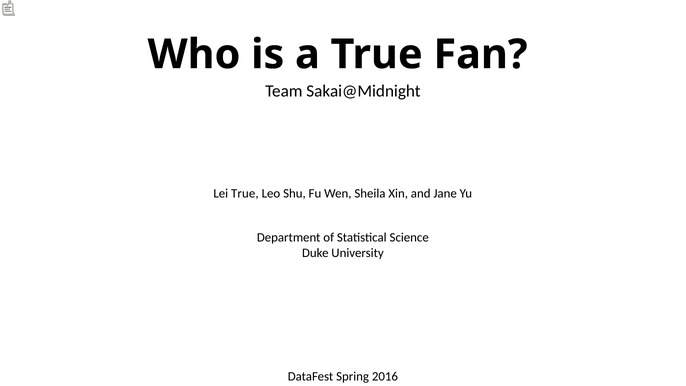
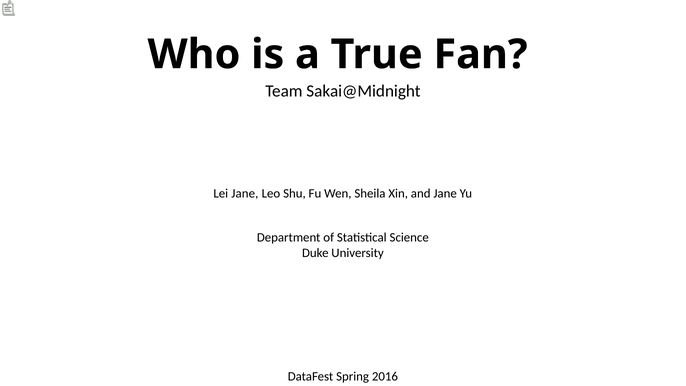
Lei True: True -> Jane
